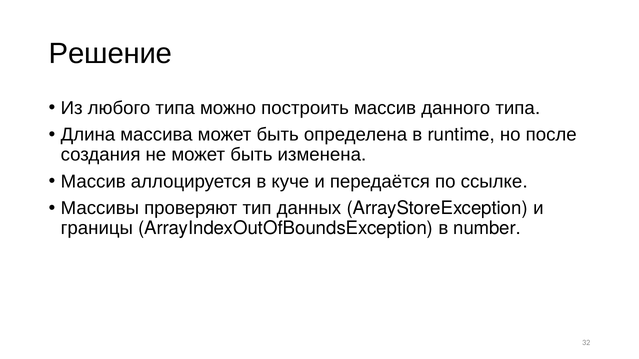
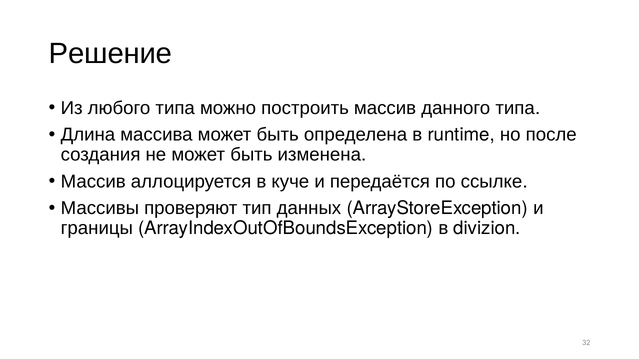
number: number -> divizion
